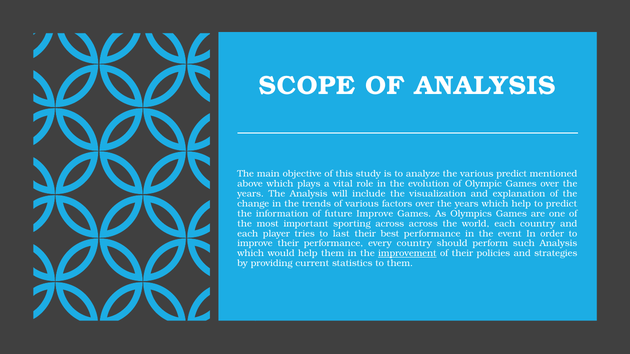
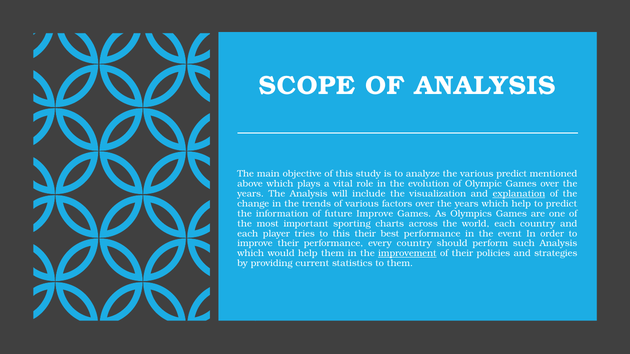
explanation underline: none -> present
sporting across: across -> charts
to last: last -> this
